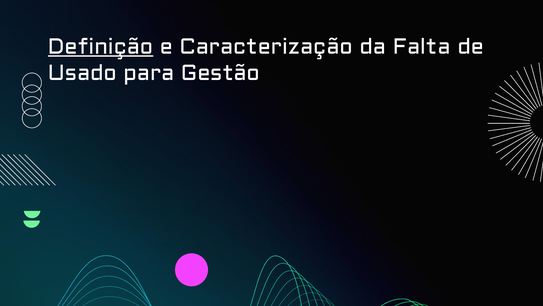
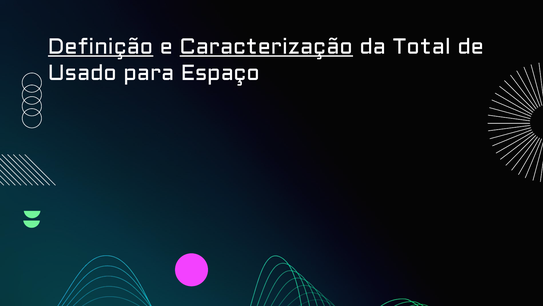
Caracterização underline: none -> present
Falta: Falta -> Total
Gestão: Gestão -> Espaço
